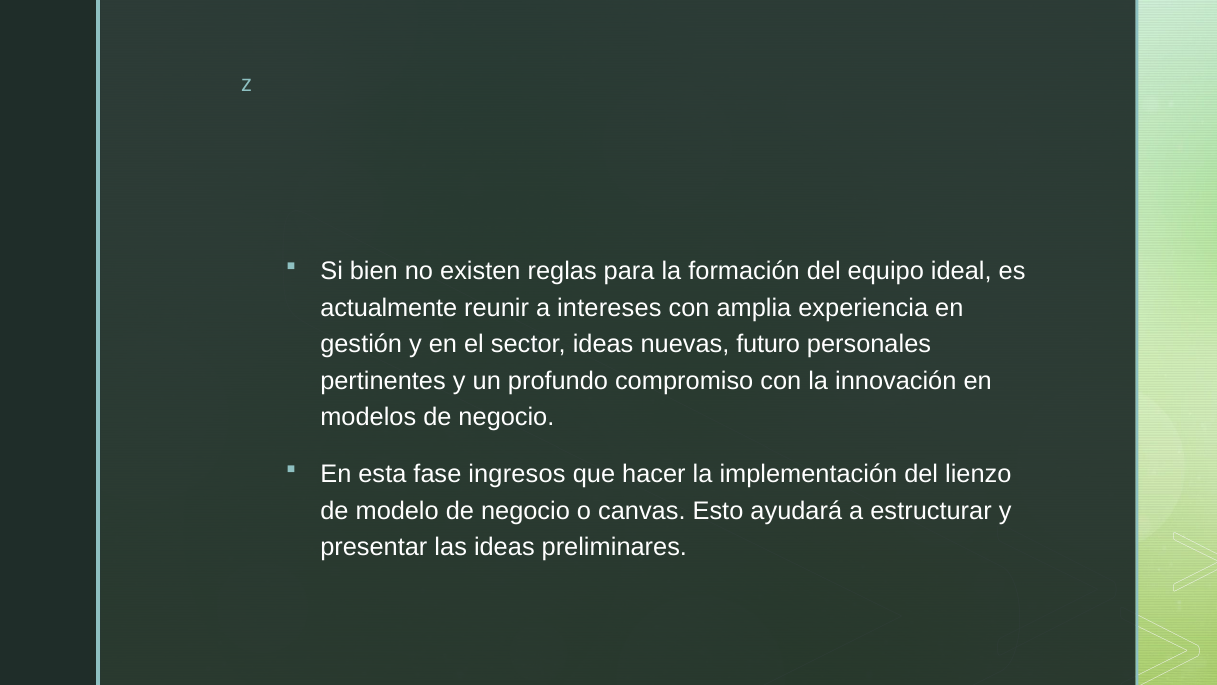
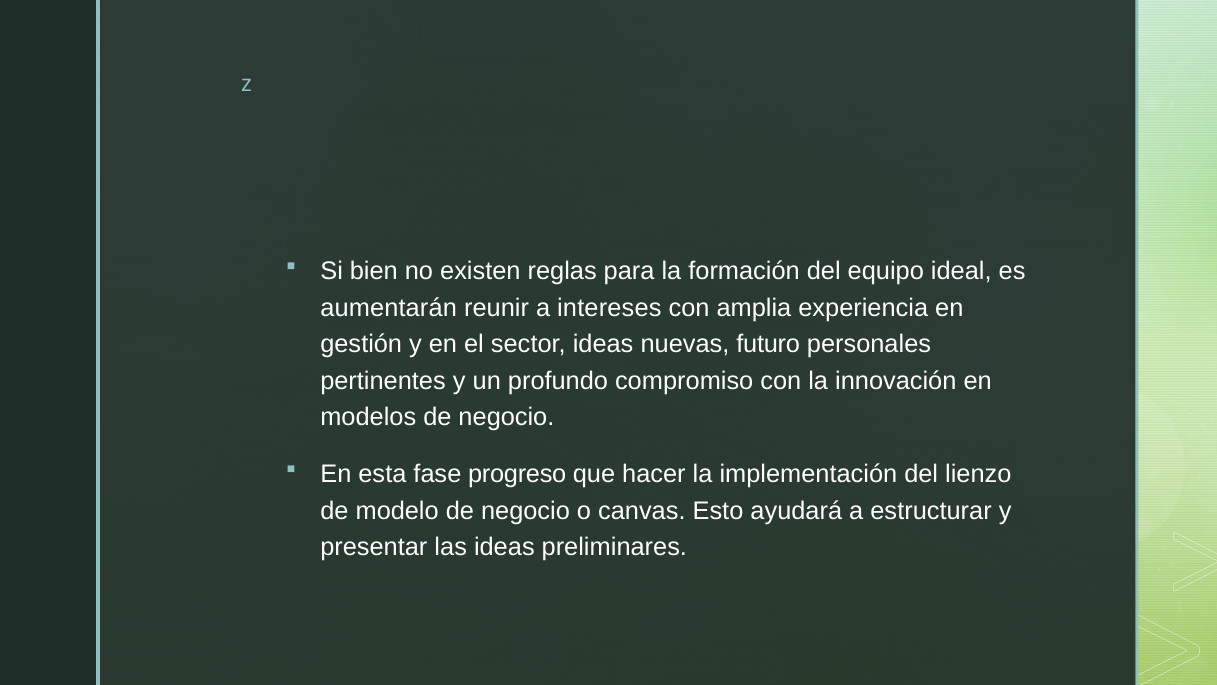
actualmente: actualmente -> aumentarán
ingresos: ingresos -> progreso
